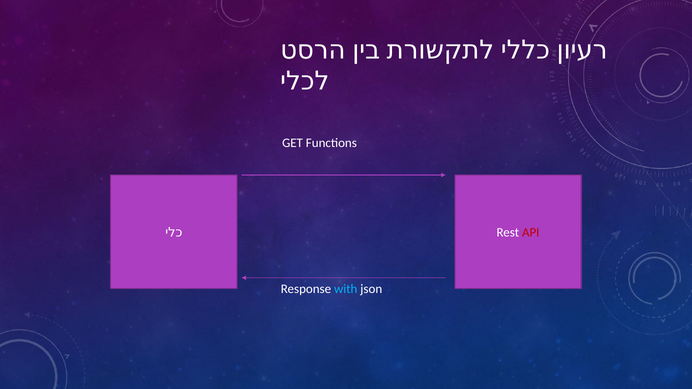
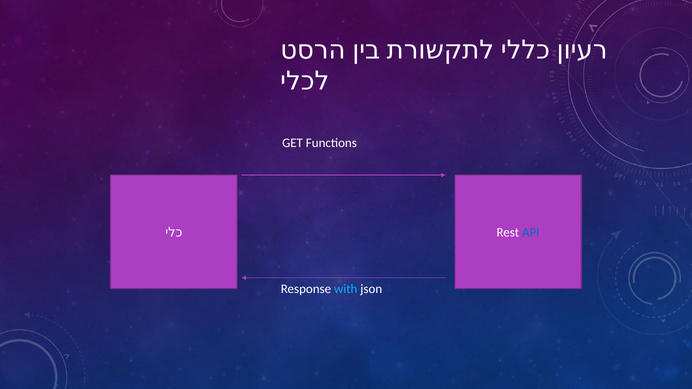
API colour: red -> blue
